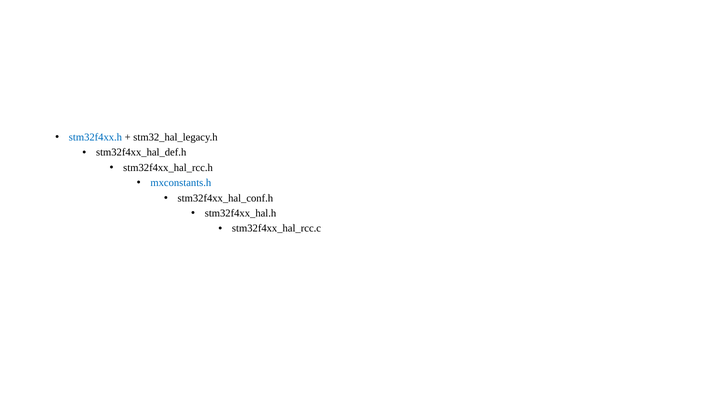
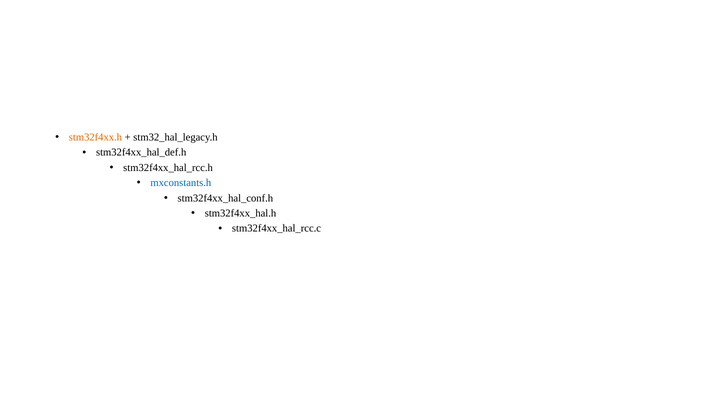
stm32f4xx.h colour: blue -> orange
